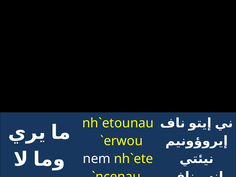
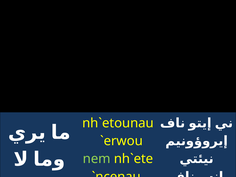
nem colour: white -> light green
